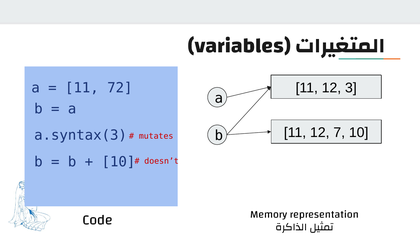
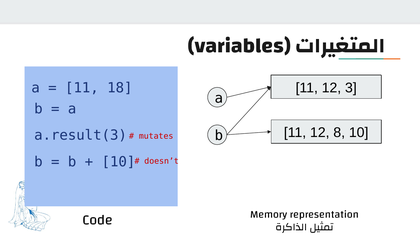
72: 72 -> 18
7: 7 -> 8
a.syntax(3: a.syntax(3 -> a.result(3
